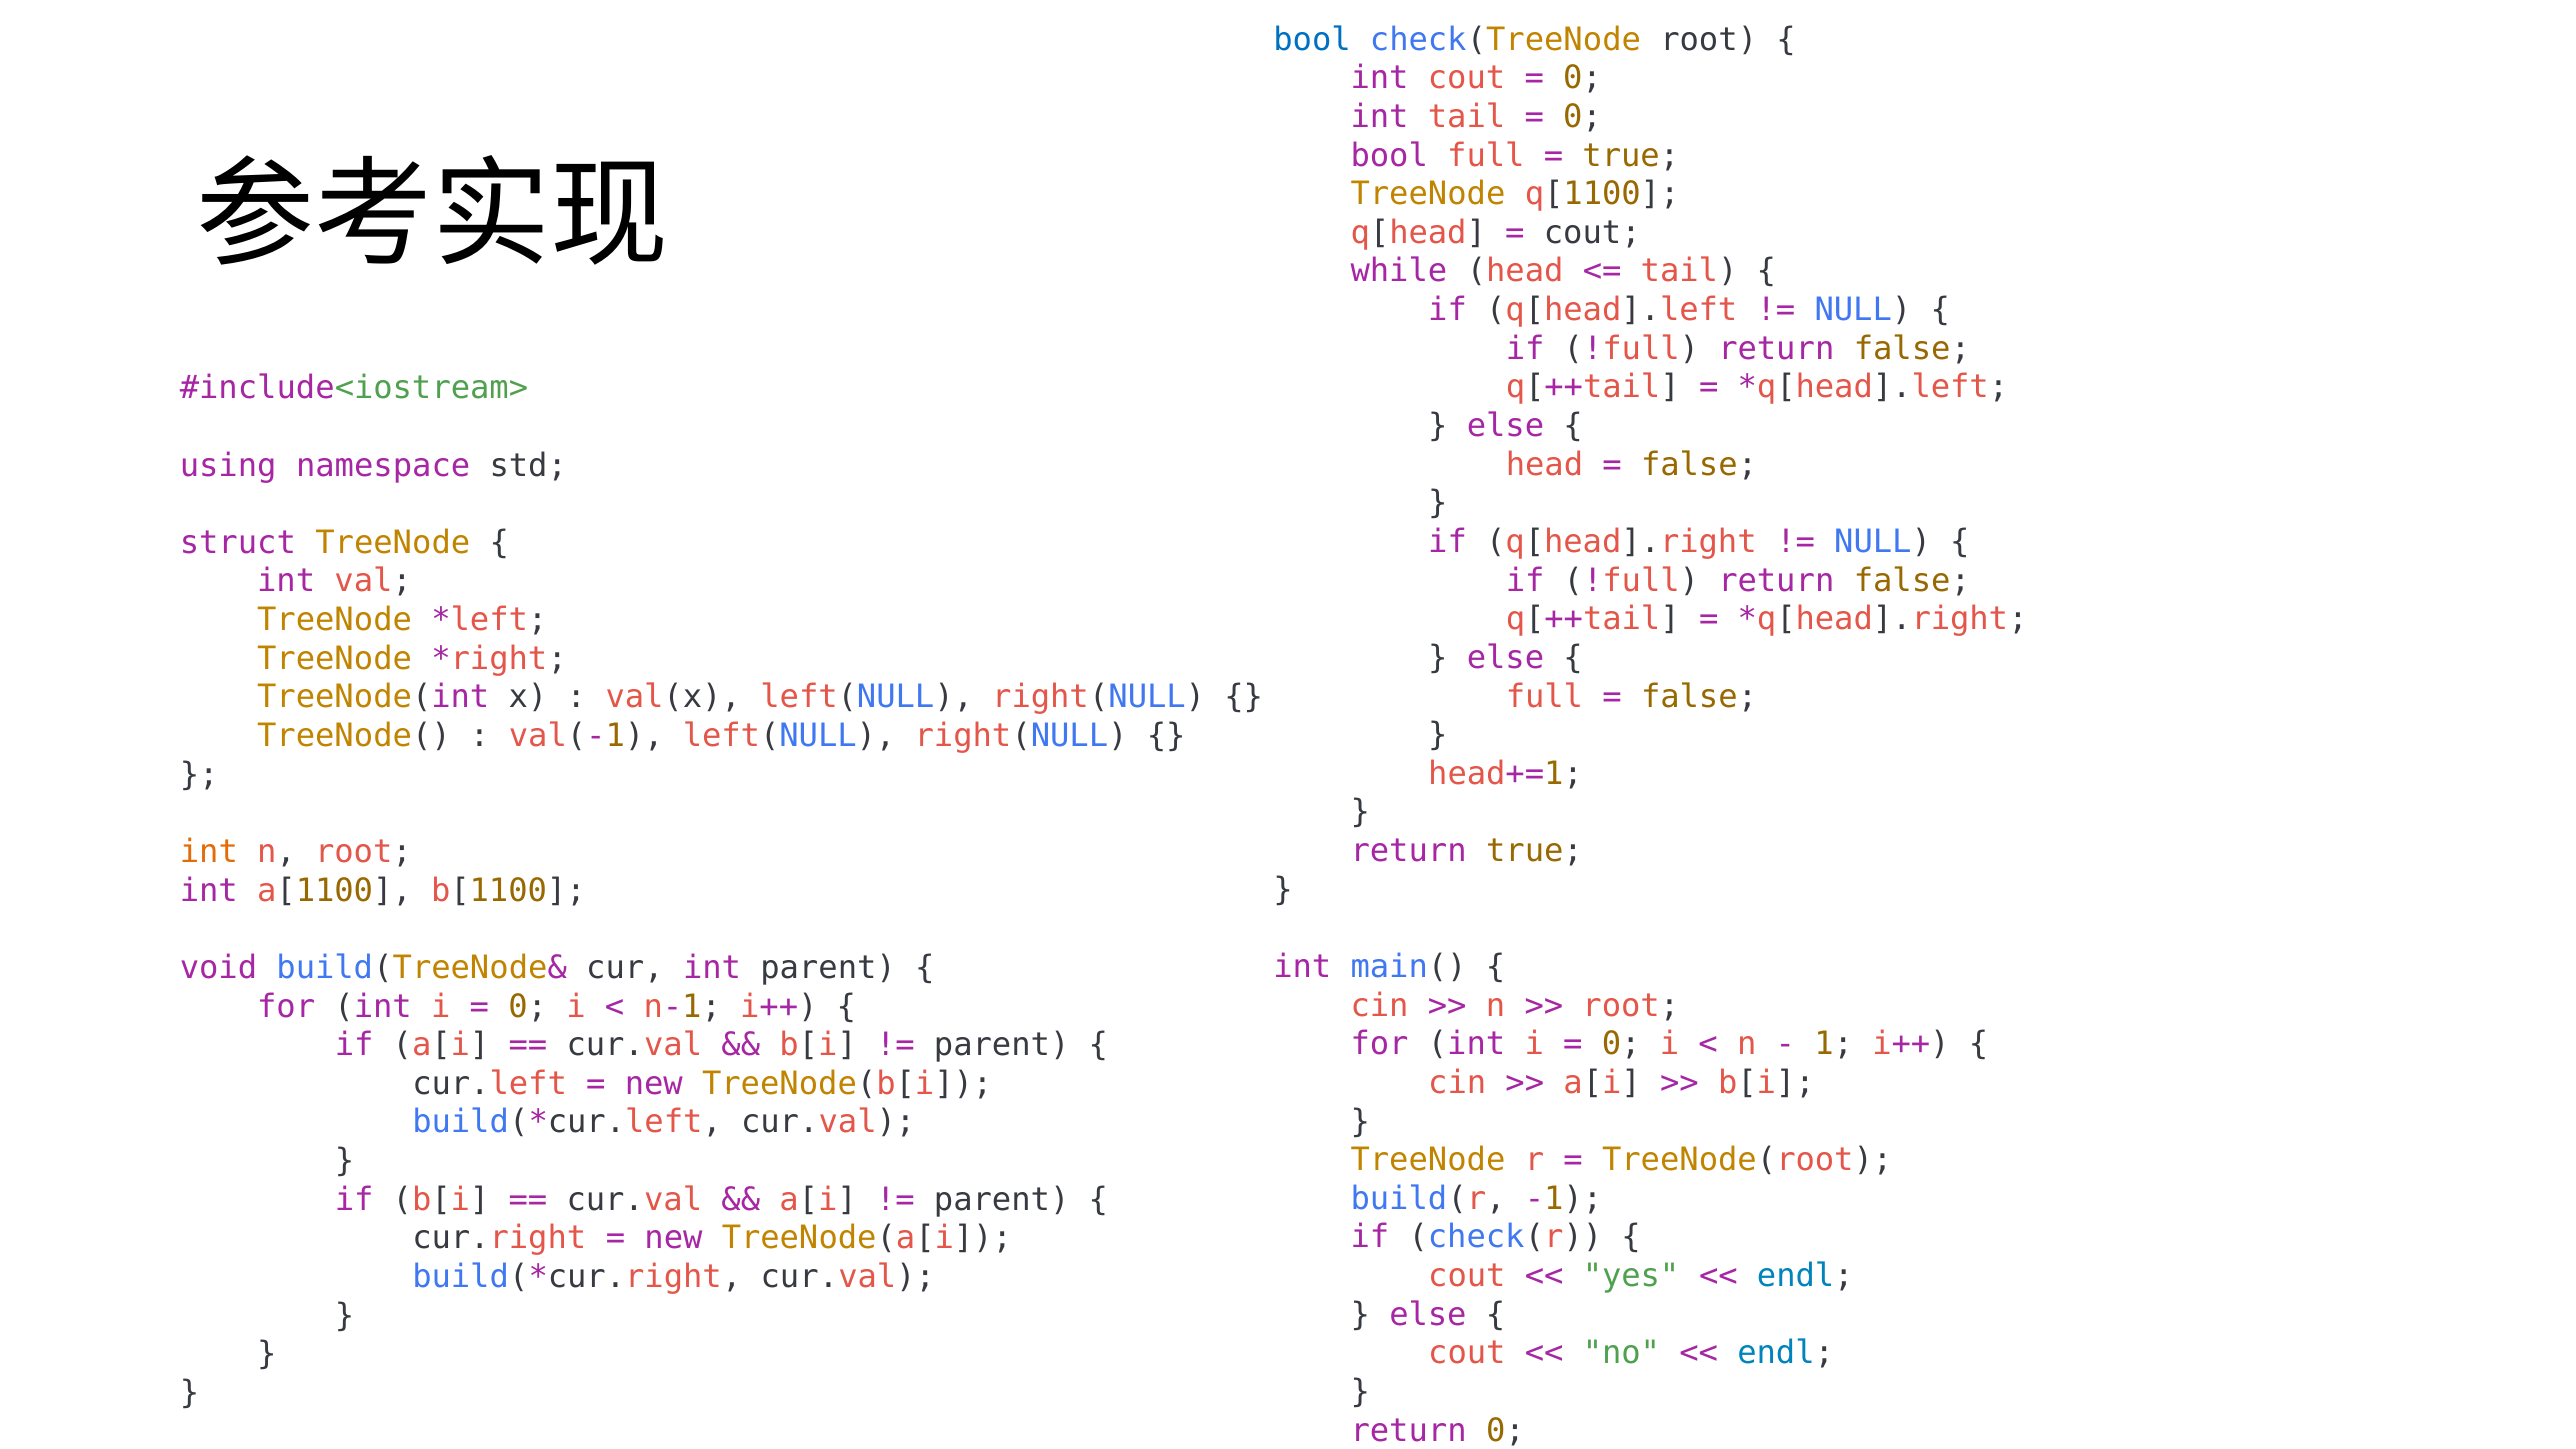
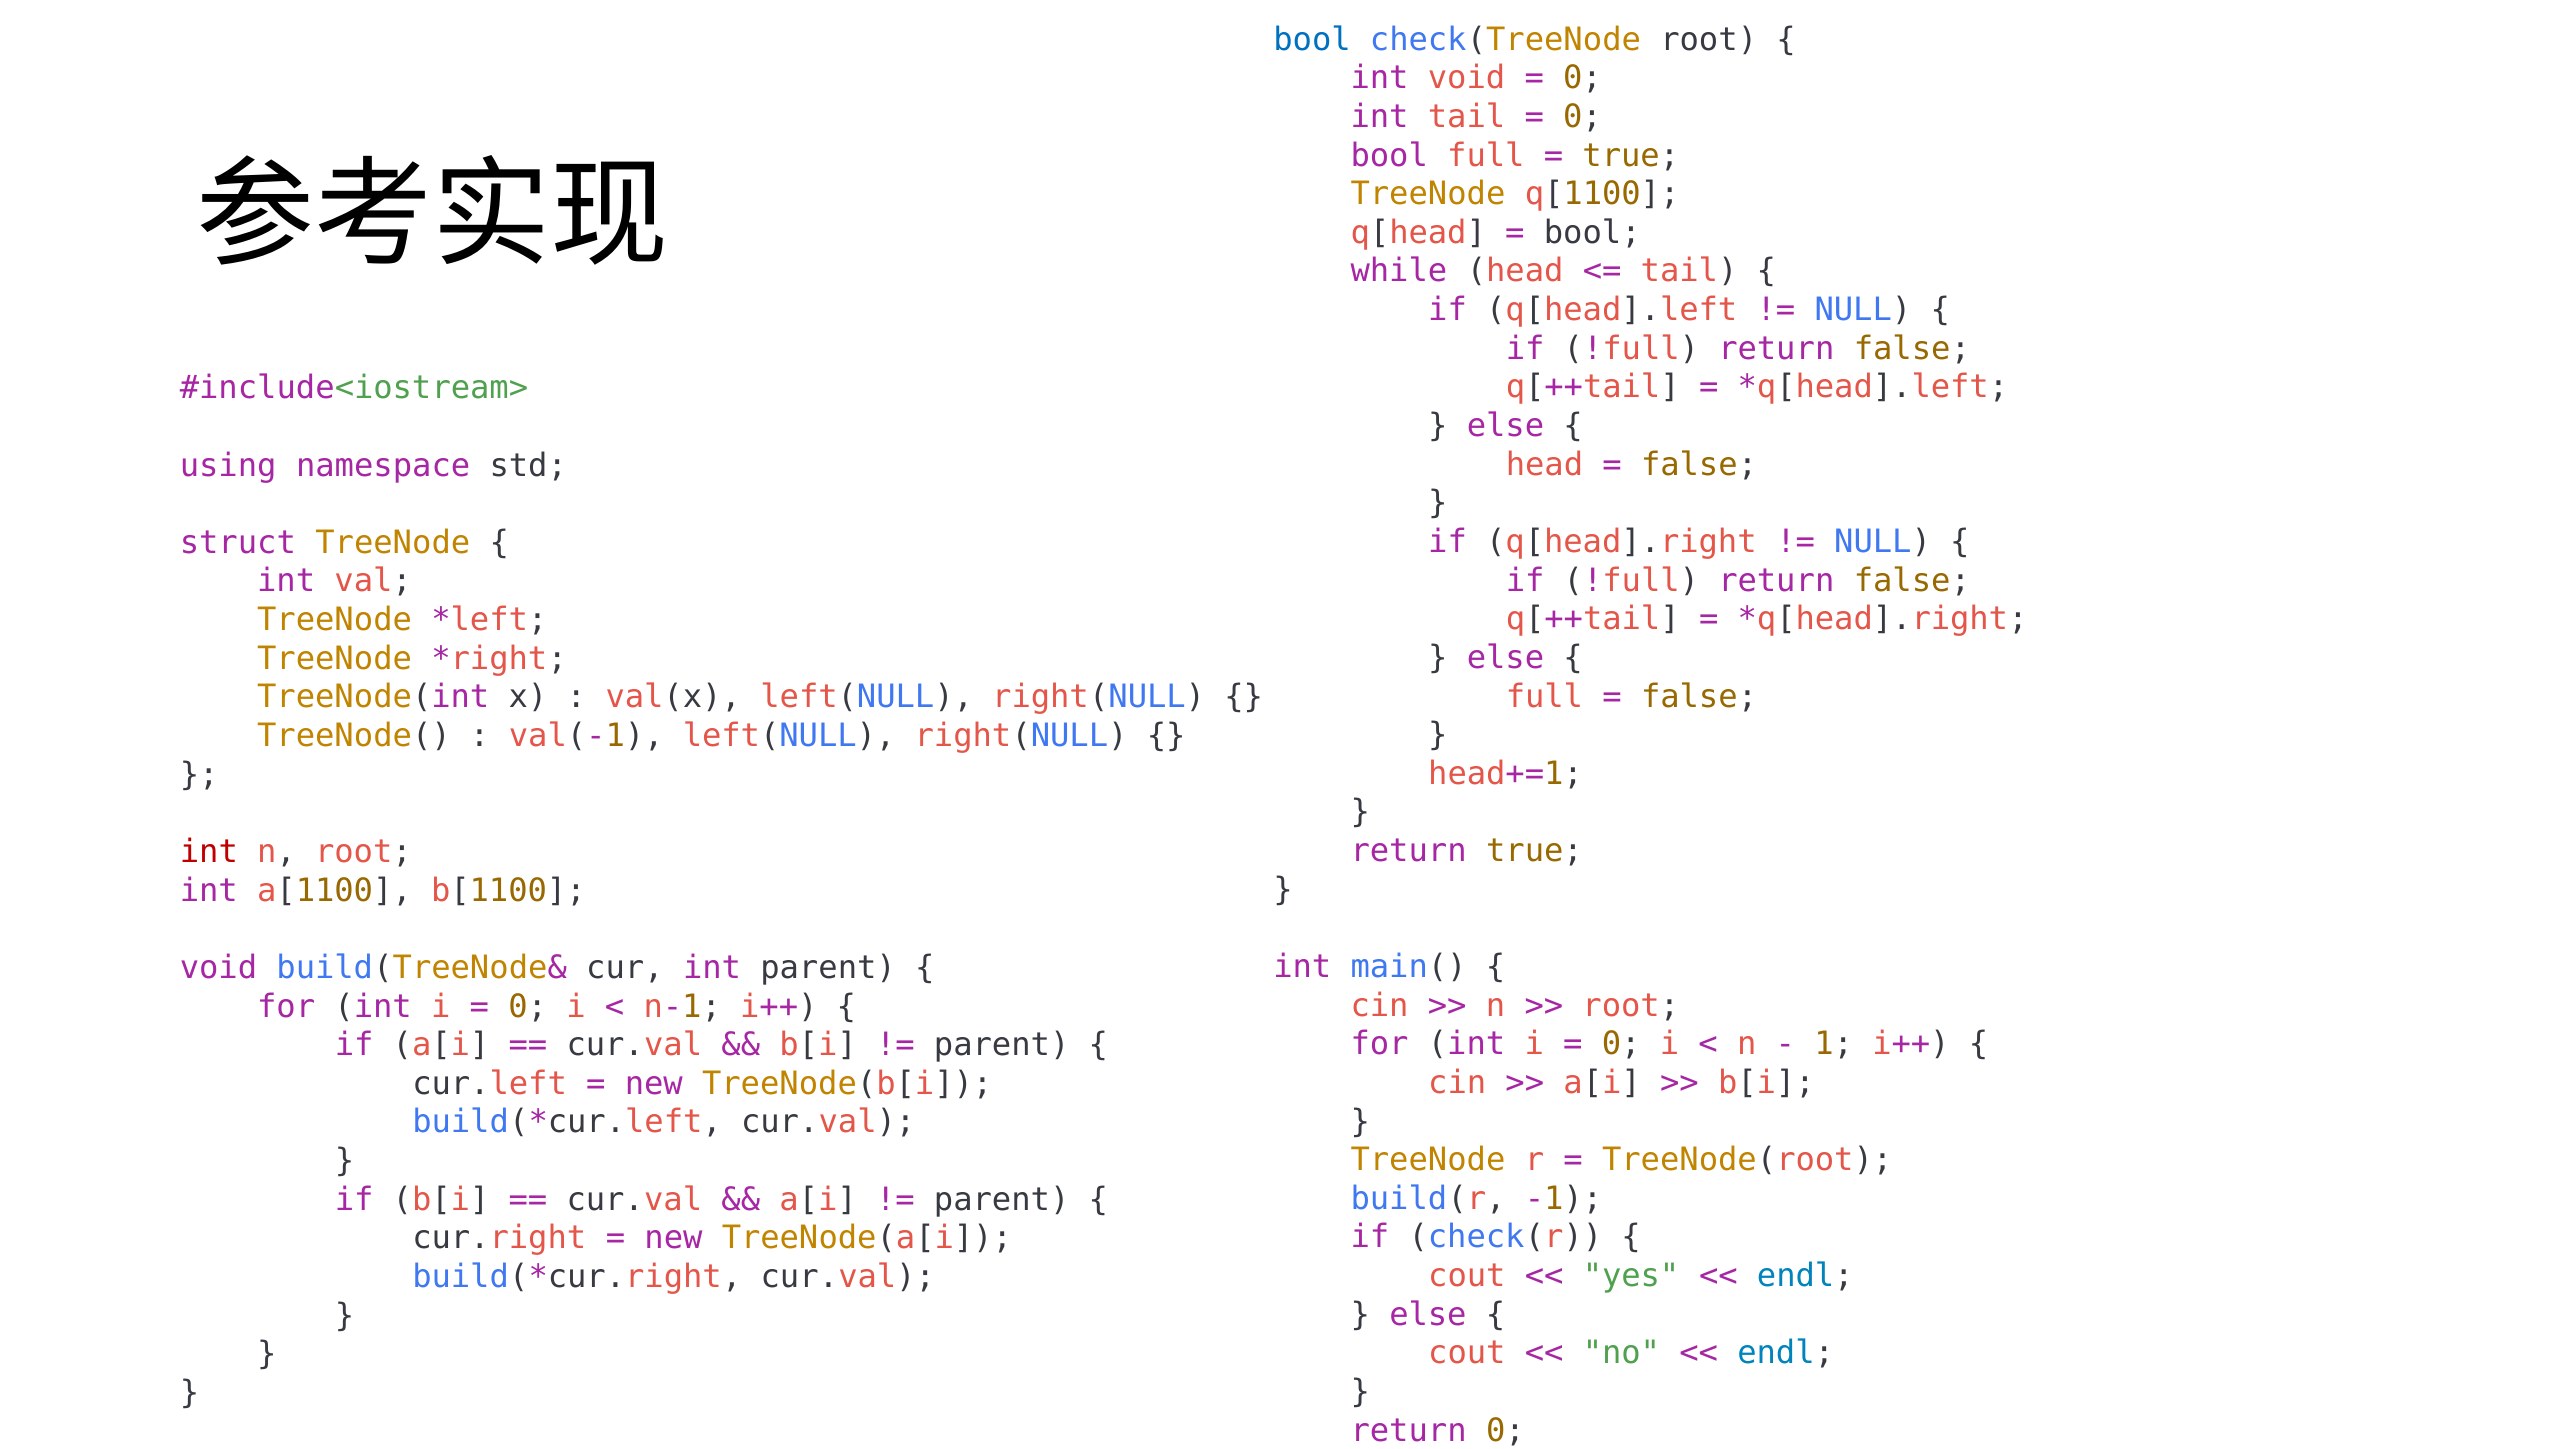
int cout: cout -> void
cout at (1592, 233): cout -> bool
int at (209, 852) colour: orange -> red
